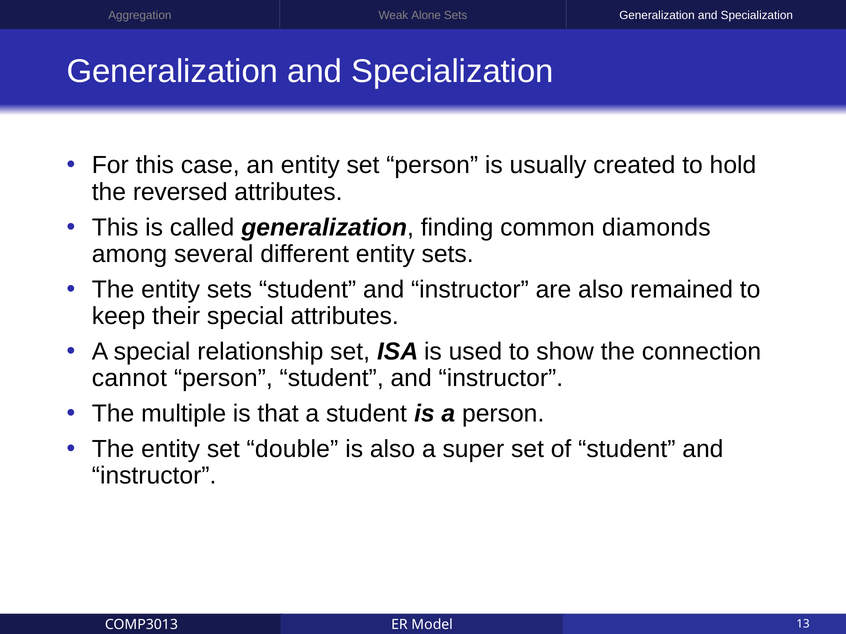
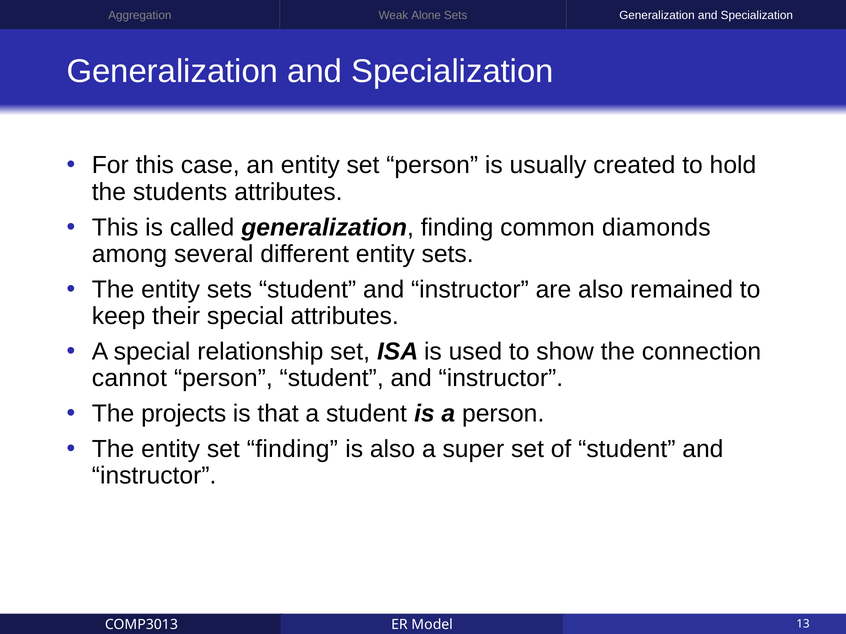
reversed: reversed -> students
multiple: multiple -> projects
set double: double -> finding
